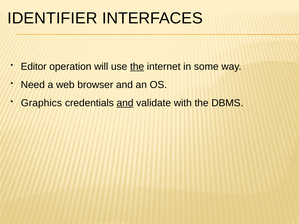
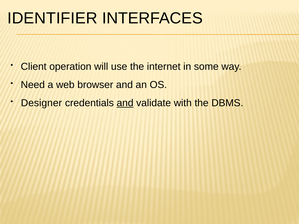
Editor: Editor -> Client
the at (137, 67) underline: present -> none
Graphics: Graphics -> Designer
